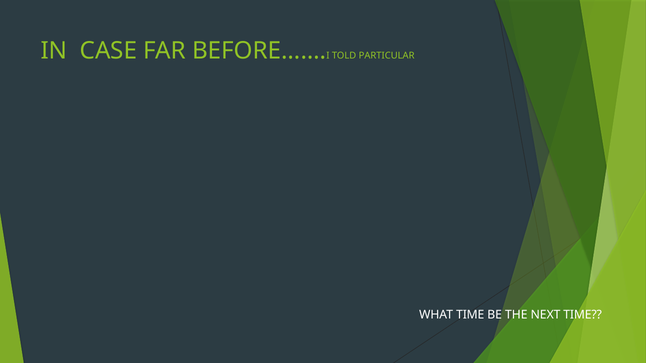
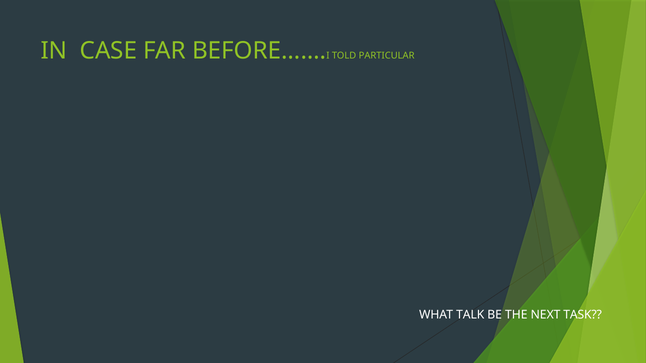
WHAT TIME: TIME -> TALK
NEXT TIME: TIME -> TASK
